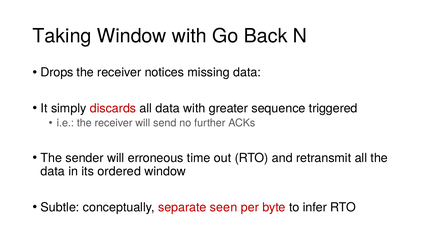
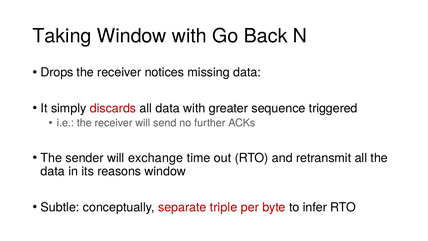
erroneous: erroneous -> exchange
ordered: ordered -> reasons
seen: seen -> triple
